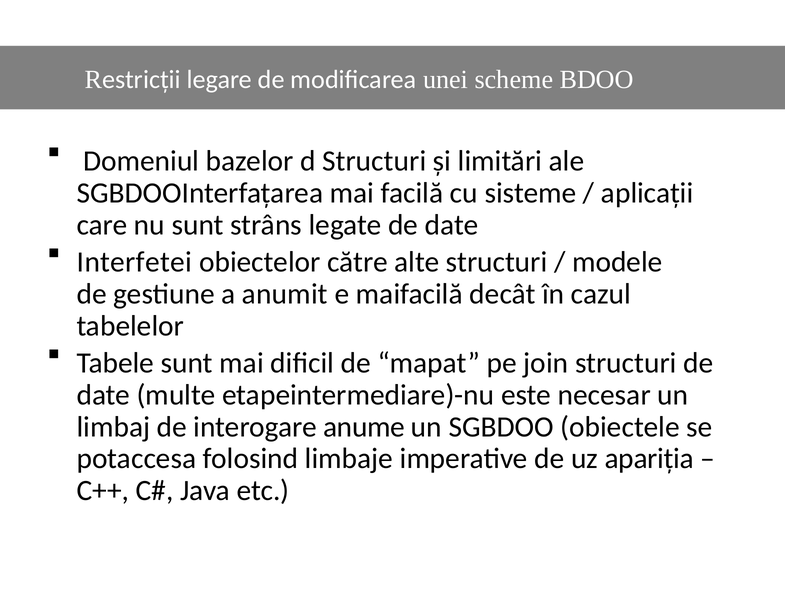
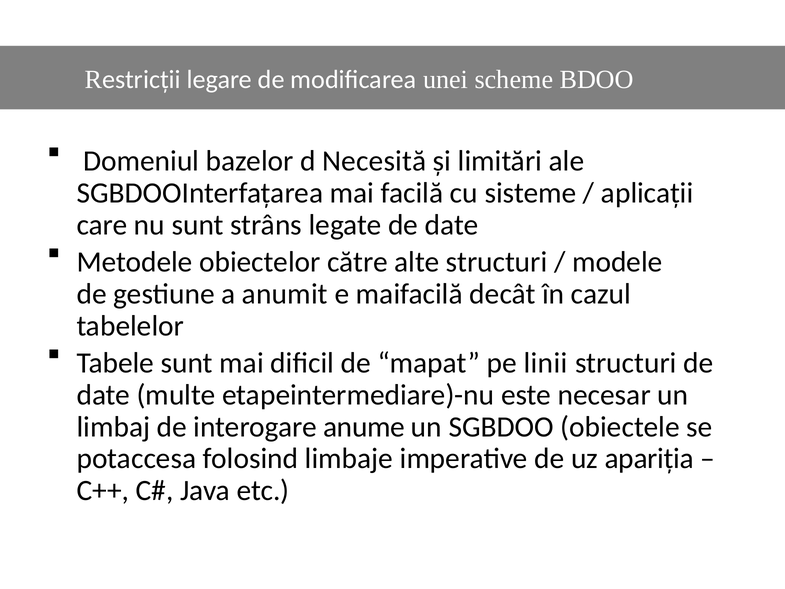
d Structuri: Structuri -> Necesită
Interfetei: Interfetei -> Metodele
join: join -> linii
